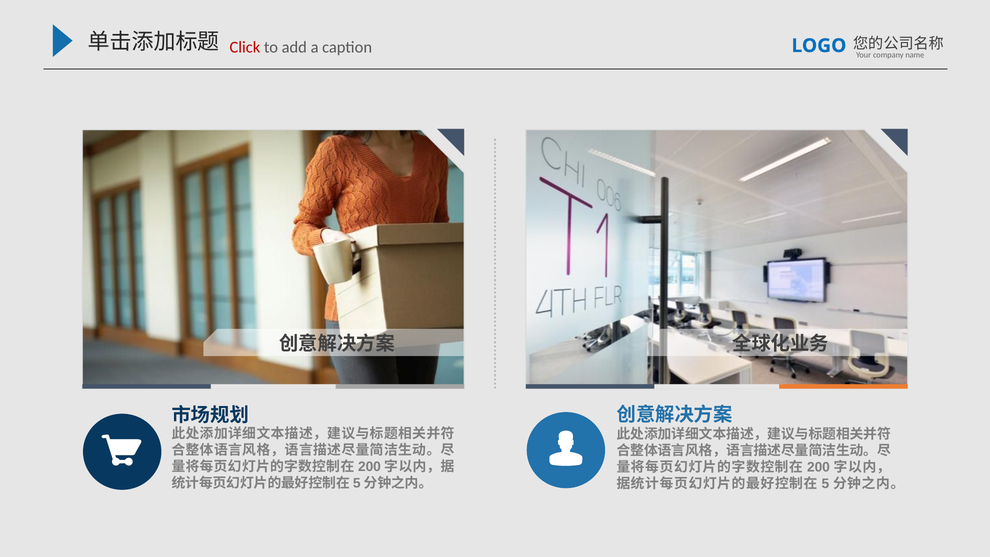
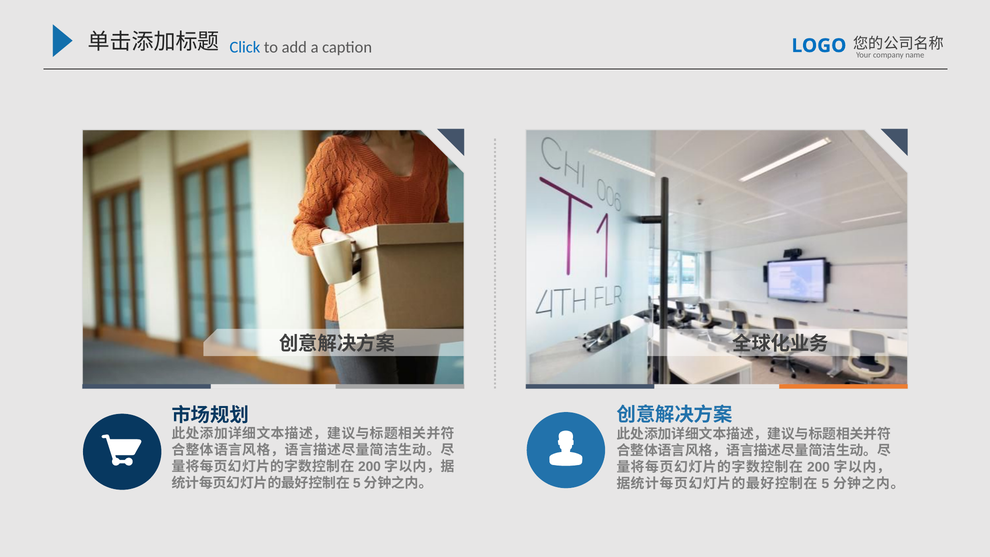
Click colour: red -> blue
